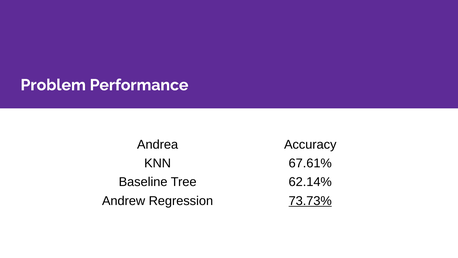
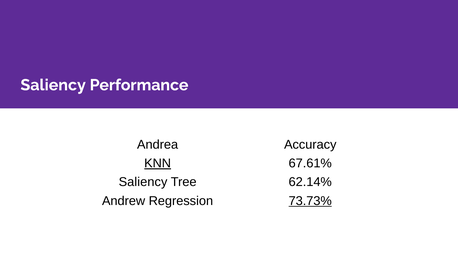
Problem at (53, 85): Problem -> Saliency
KNN underline: none -> present
Baseline at (143, 182): Baseline -> Saliency
